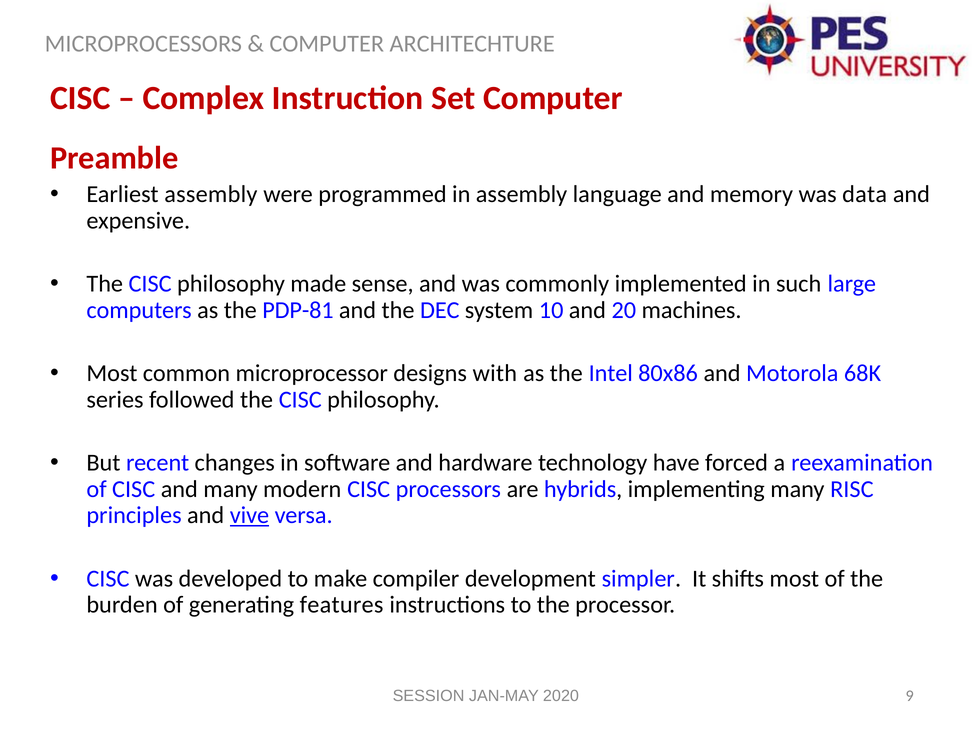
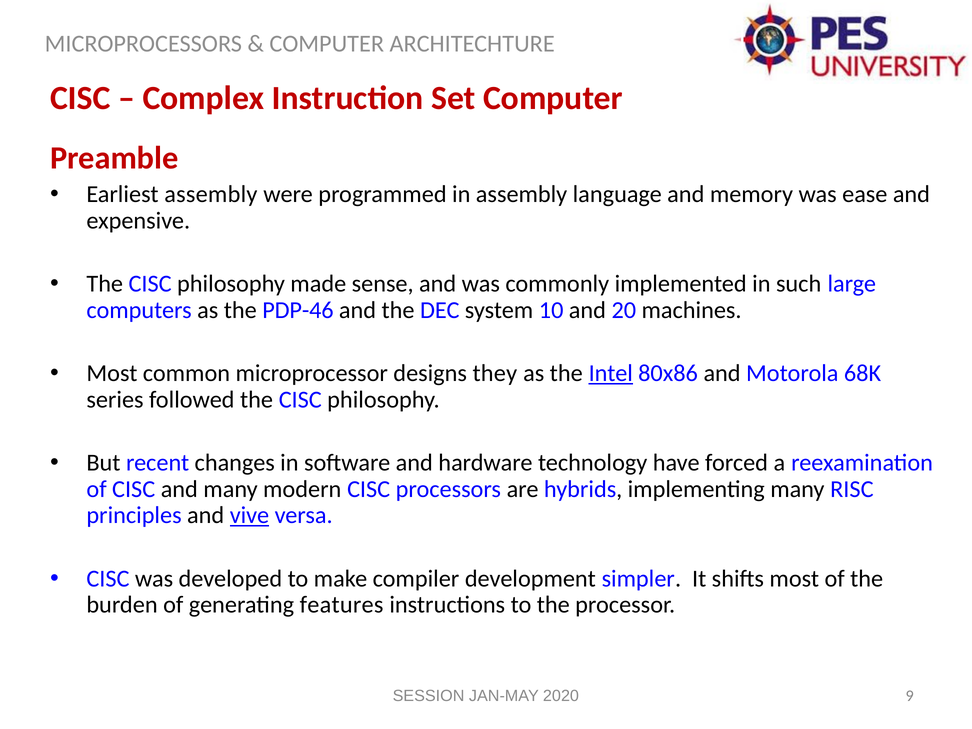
data: data -> ease
PDP-81: PDP-81 -> PDP-46
with: with -> they
Intel underline: none -> present
